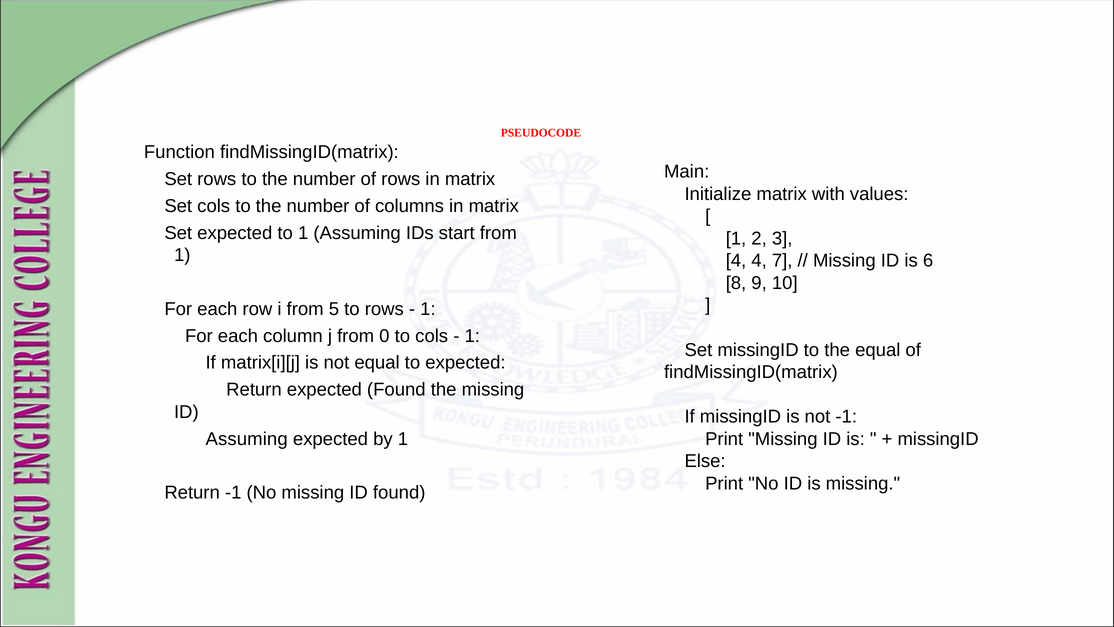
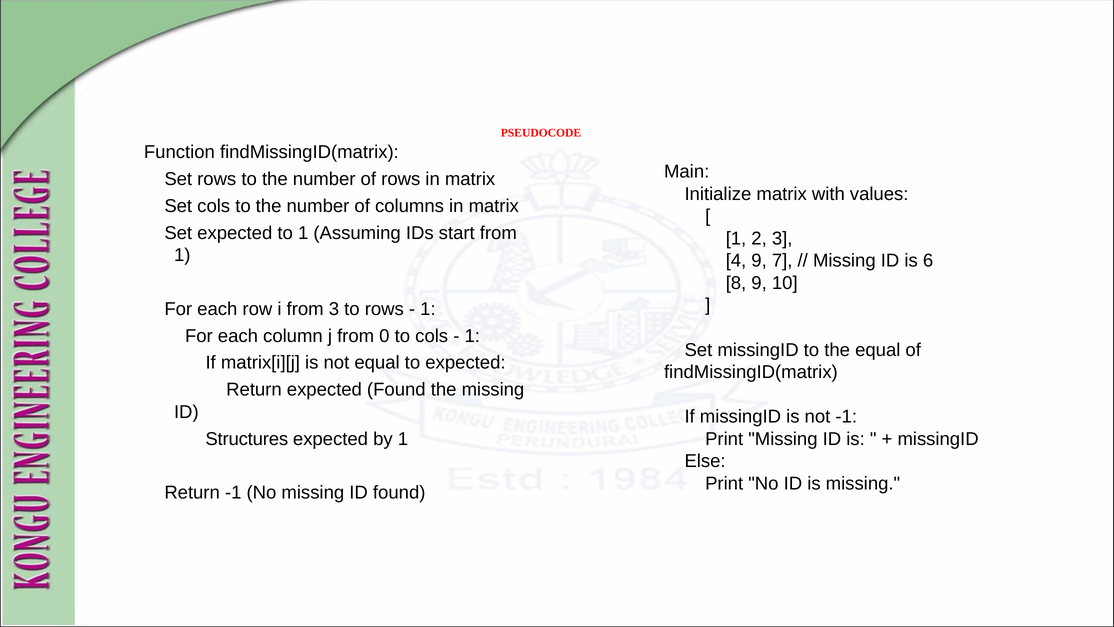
4 4: 4 -> 9
from 5: 5 -> 3
Assuming at (247, 439): Assuming -> Structures
